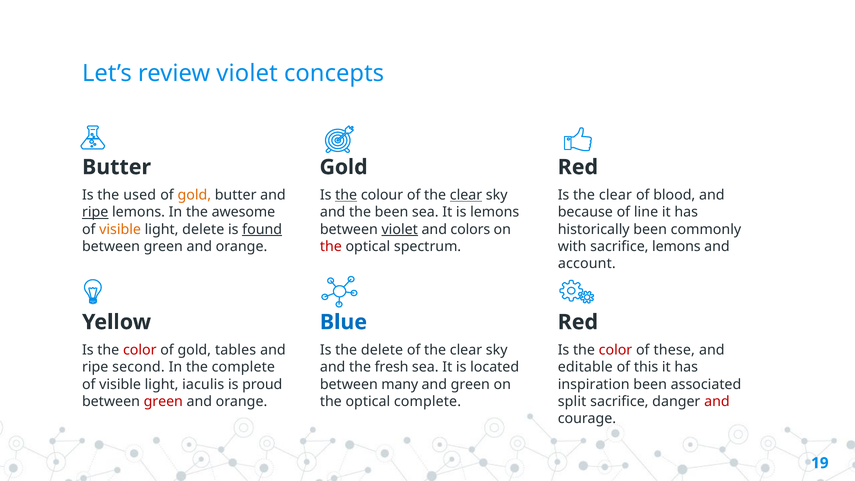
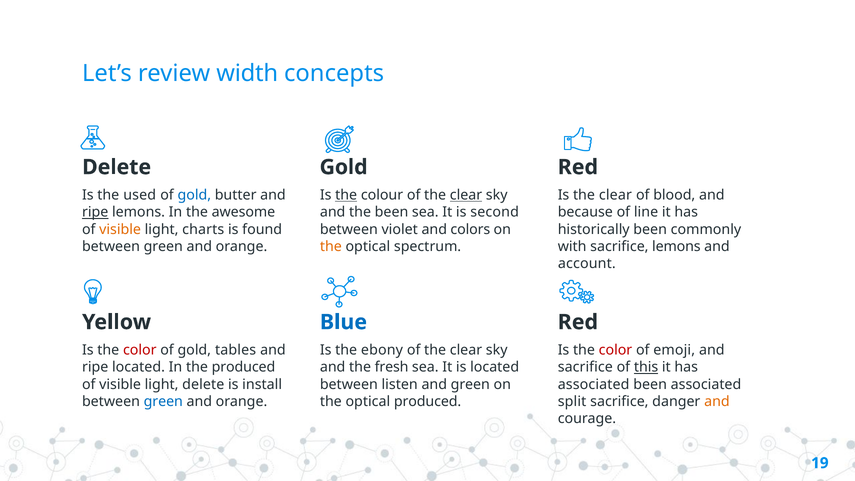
review violet: violet -> width
Butter at (117, 167): Butter -> Delete
gold at (194, 195) colour: orange -> blue
is lemons: lemons -> second
light delete: delete -> charts
found underline: present -> none
violet at (400, 229) underline: present -> none
the at (331, 246) colour: red -> orange
the delete: delete -> ebony
these: these -> emoji
ripe second: second -> located
the complete: complete -> produced
editable at (585, 367): editable -> sacrifice
this underline: none -> present
light iaculis: iaculis -> delete
proud: proud -> install
many: many -> listen
inspiration at (594, 384): inspiration -> associated
green at (163, 401) colour: red -> blue
optical complete: complete -> produced
and at (717, 401) colour: red -> orange
